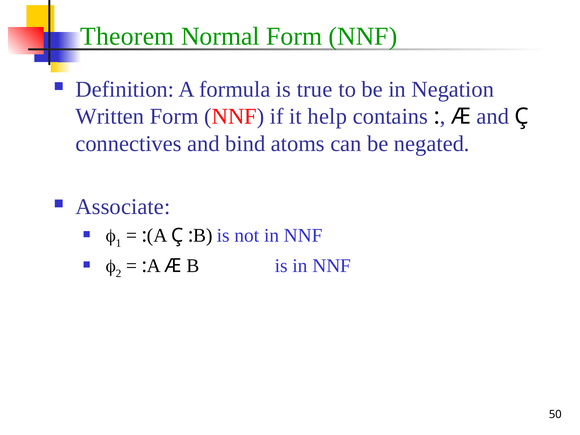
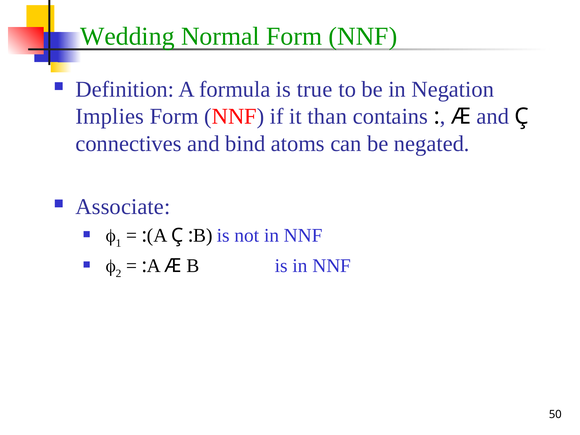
Theorem: Theorem -> Wedding
Written: Written -> Implies
help: help -> than
